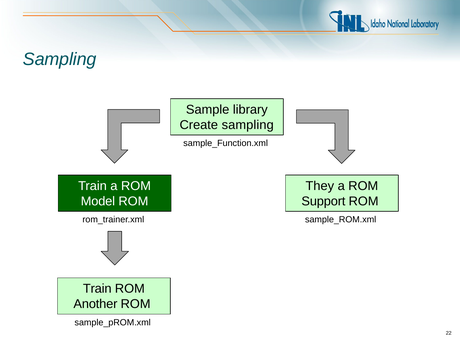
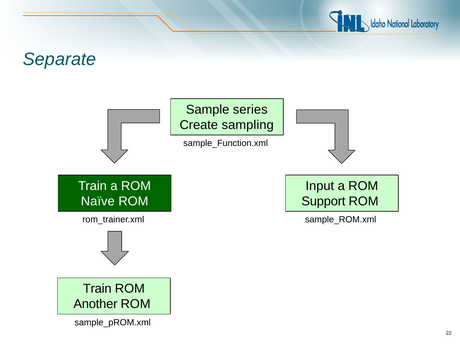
Sampling at (60, 59): Sampling -> Separate
library: library -> series
They: They -> Input
Model: Model -> Naïve
